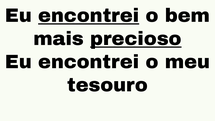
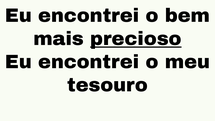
encontrei at (89, 16) underline: present -> none
